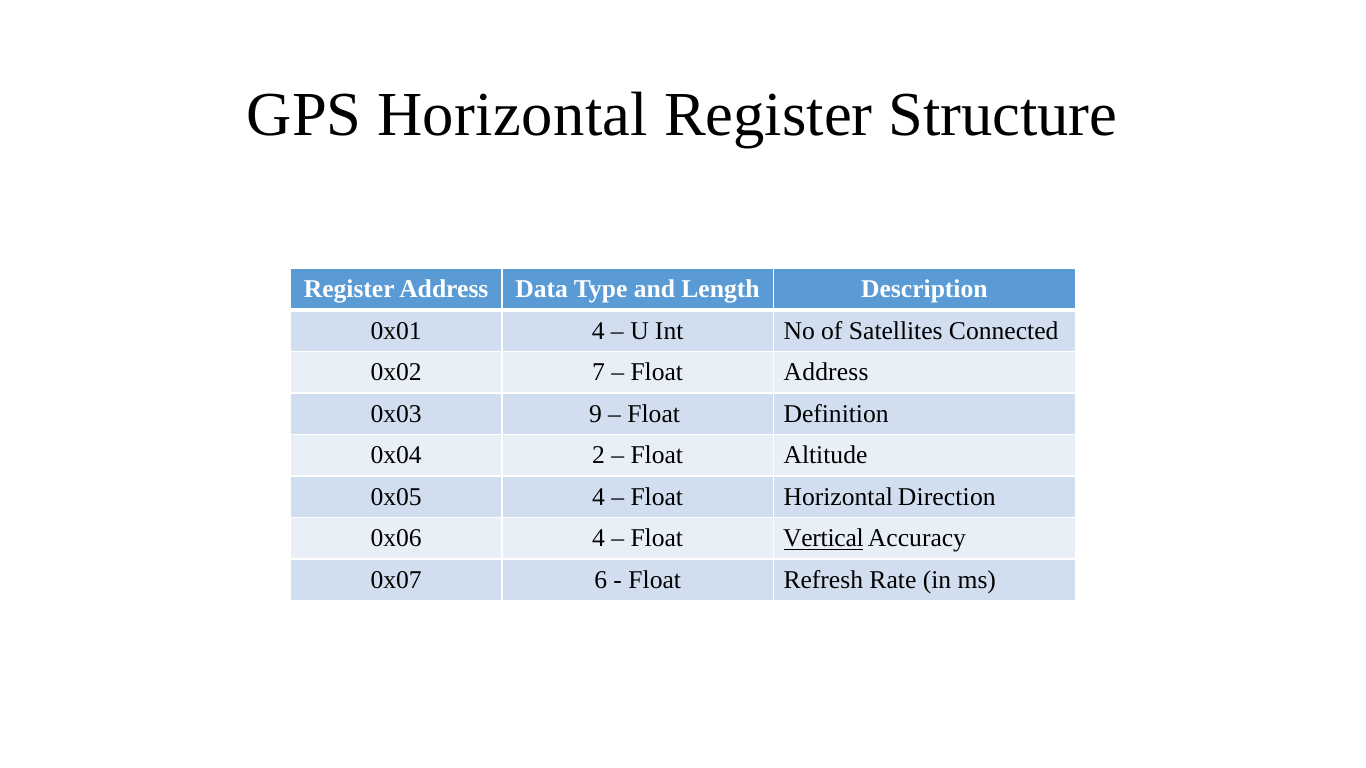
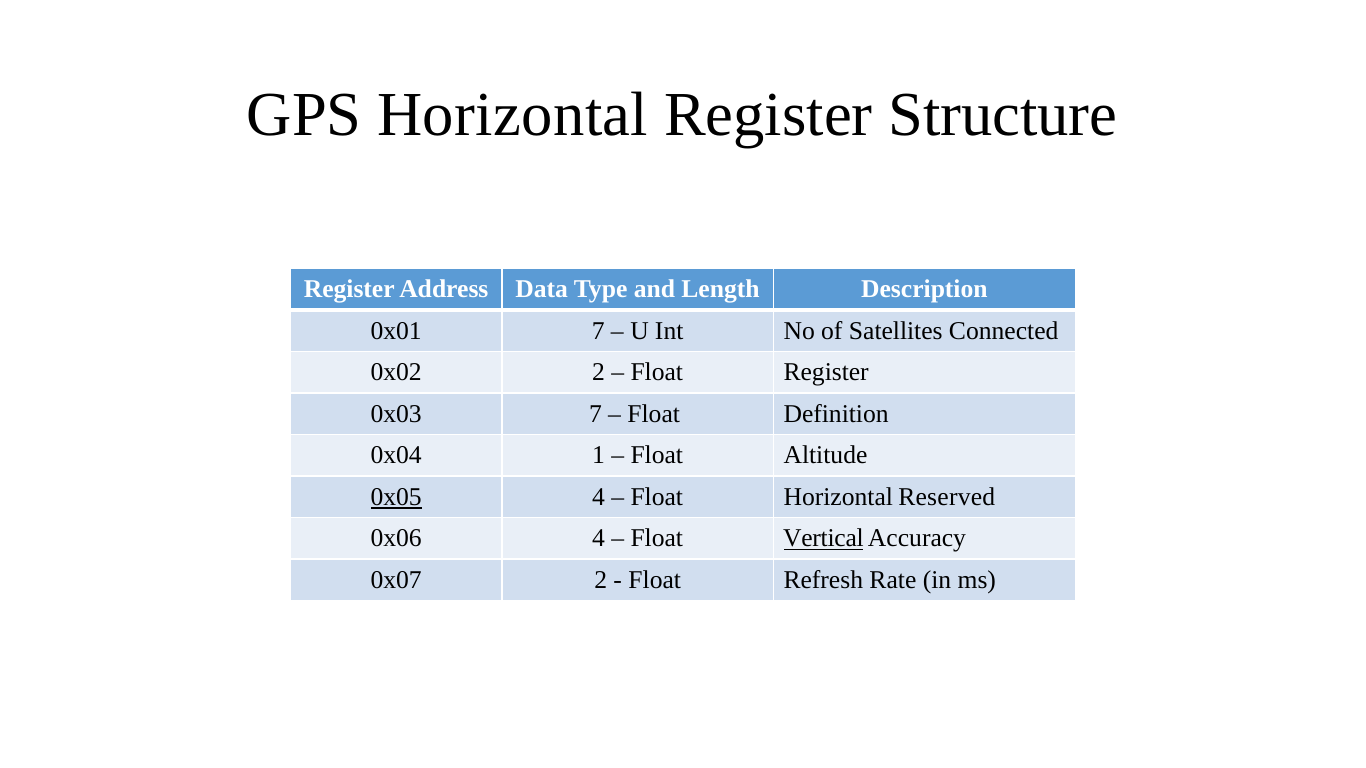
0x01 4: 4 -> 7
0x02 7: 7 -> 2
Float Address: Address -> Register
0x03 9: 9 -> 7
2: 2 -> 1
0x05 underline: none -> present
Direction: Direction -> Reserved
0x07 6: 6 -> 2
